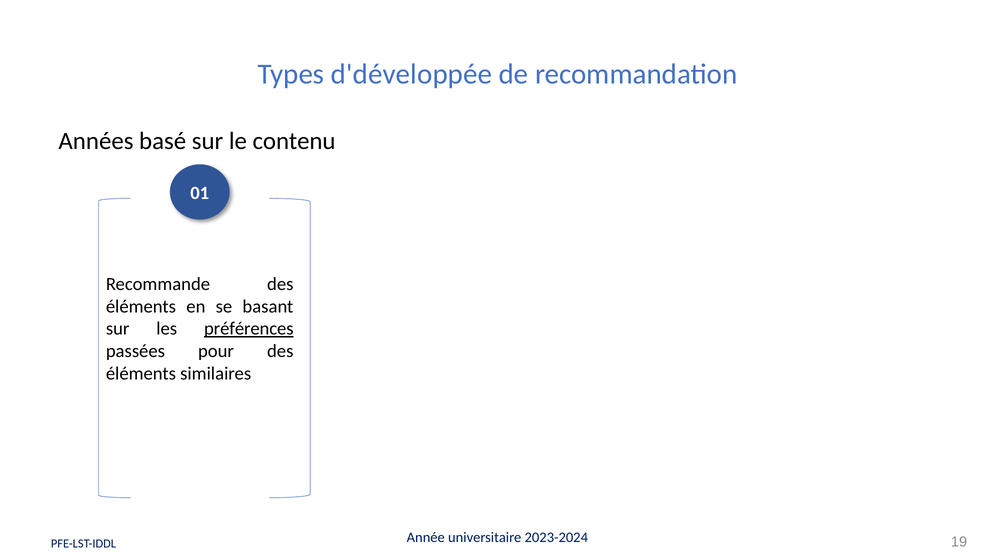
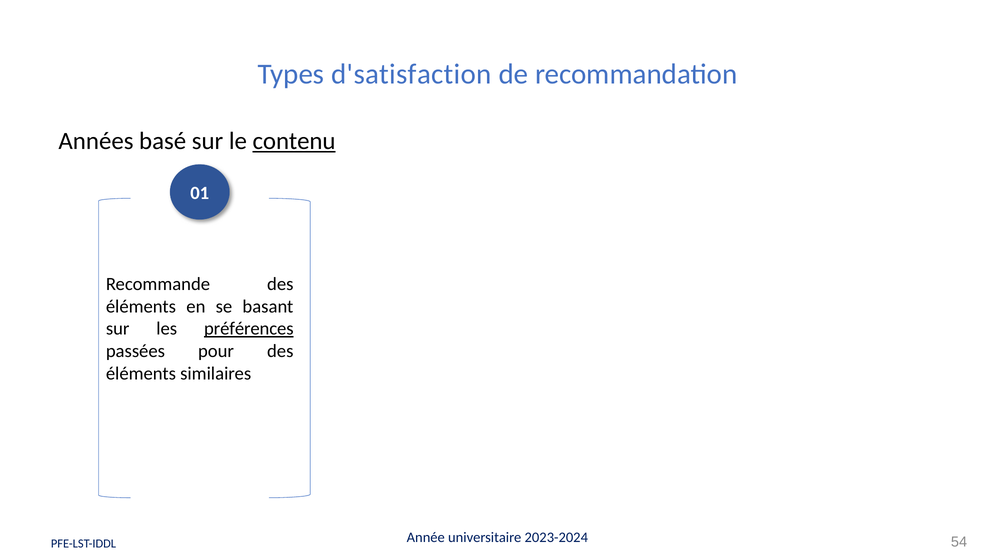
d'développée: d'développée -> d'satisfaction
contenu underline: none -> present
19: 19 -> 54
